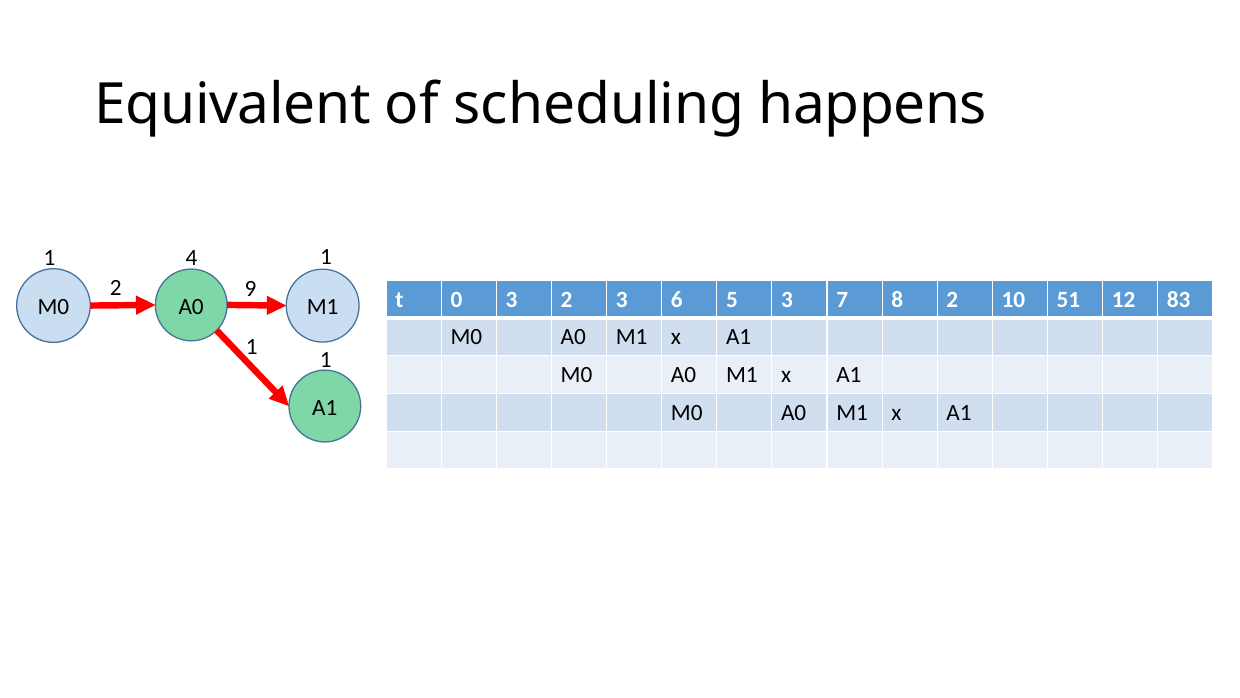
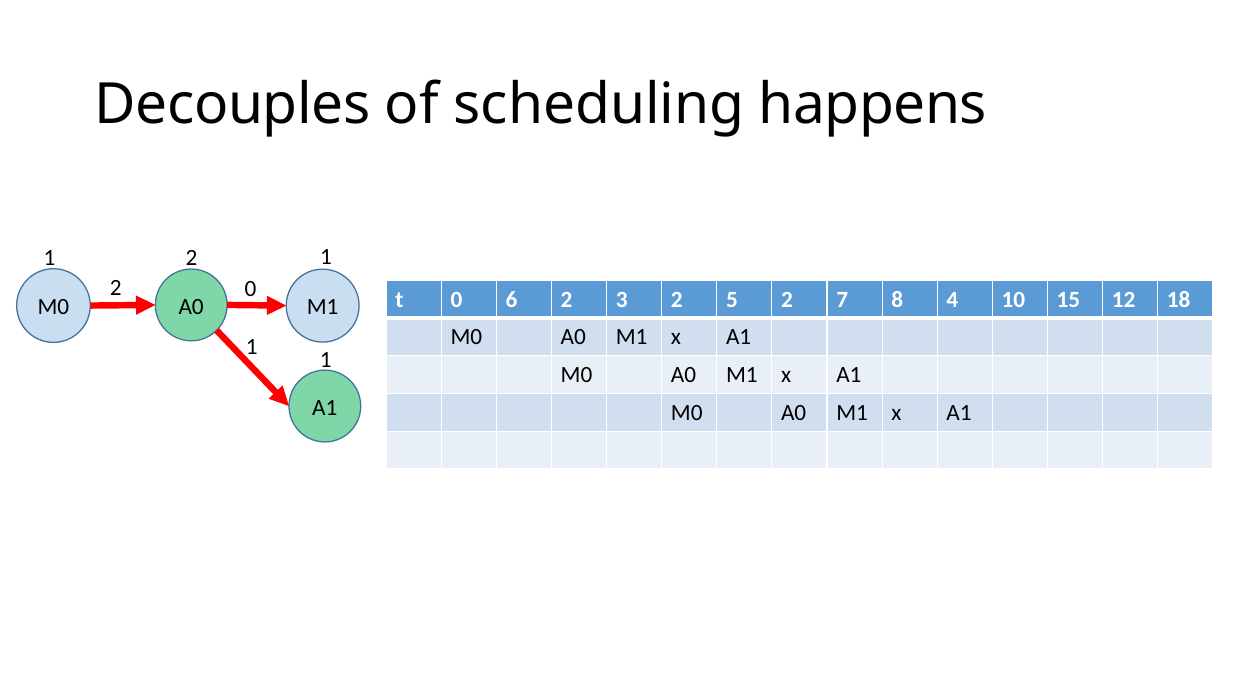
Equivalent: Equivalent -> Decouples
4 at (191, 257): 4 -> 2
2 9: 9 -> 0
0 3: 3 -> 6
3 6: 6 -> 2
5 3: 3 -> 2
8 2: 2 -> 4
51: 51 -> 15
83: 83 -> 18
